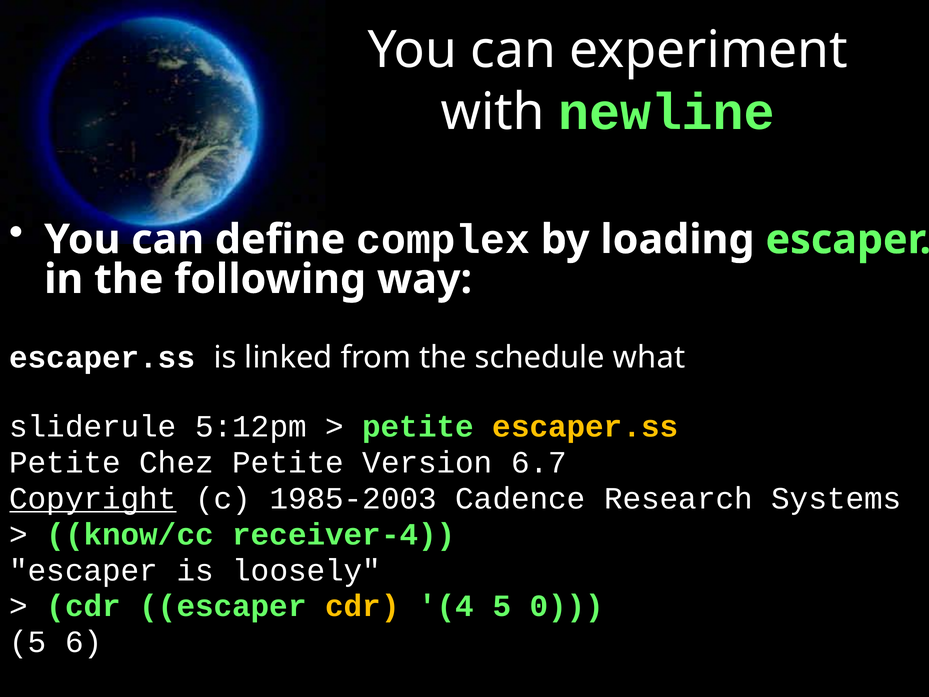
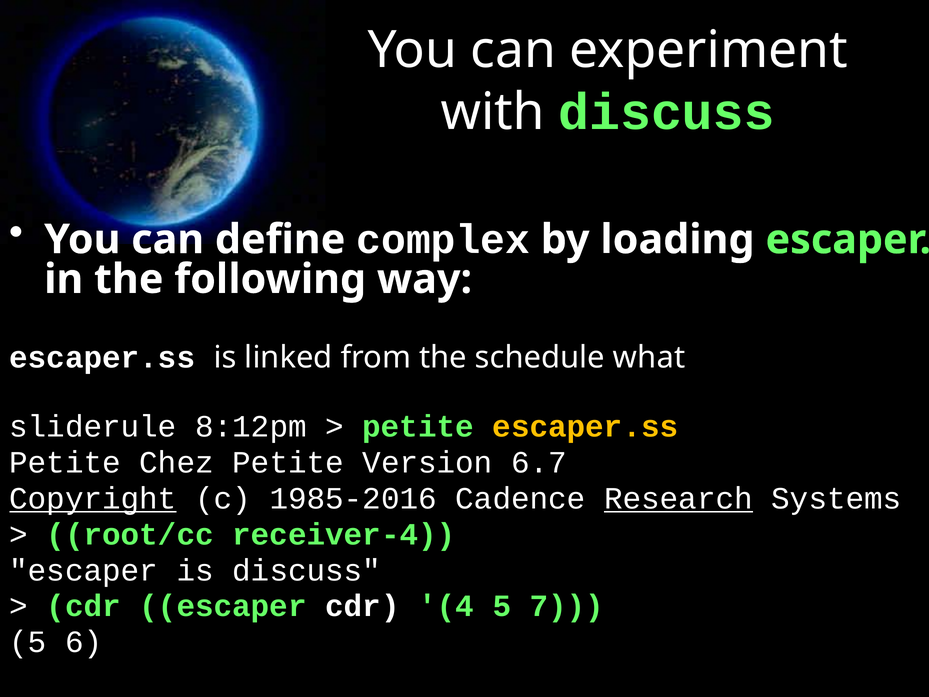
with newline: newline -> discuss
5:12pm: 5:12pm -> 8:12pm
1985-2003: 1985-2003 -> 1985-2016
Research underline: none -> present
know/cc: know/cc -> root/cc
is loosely: loosely -> discuss
cdr at (362, 606) colour: yellow -> white
0: 0 -> 7
